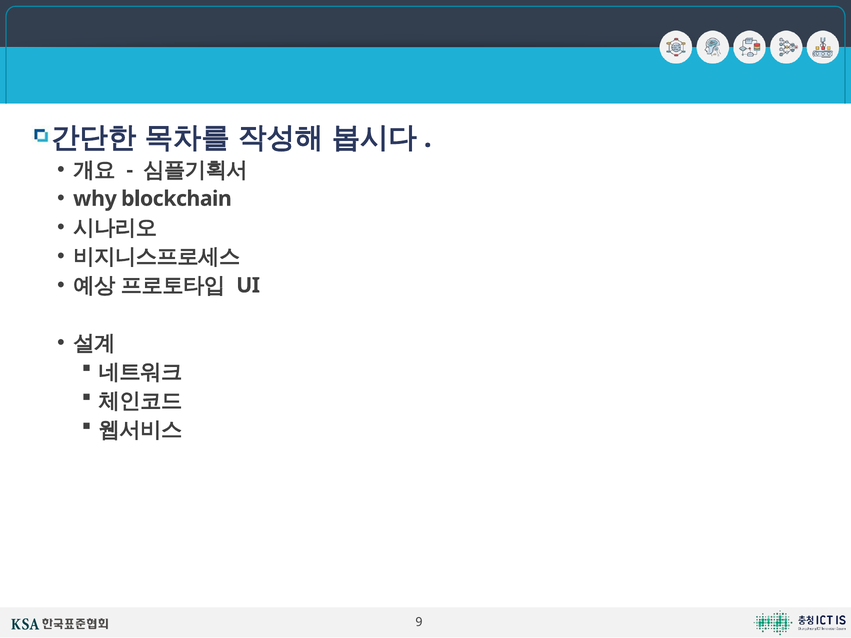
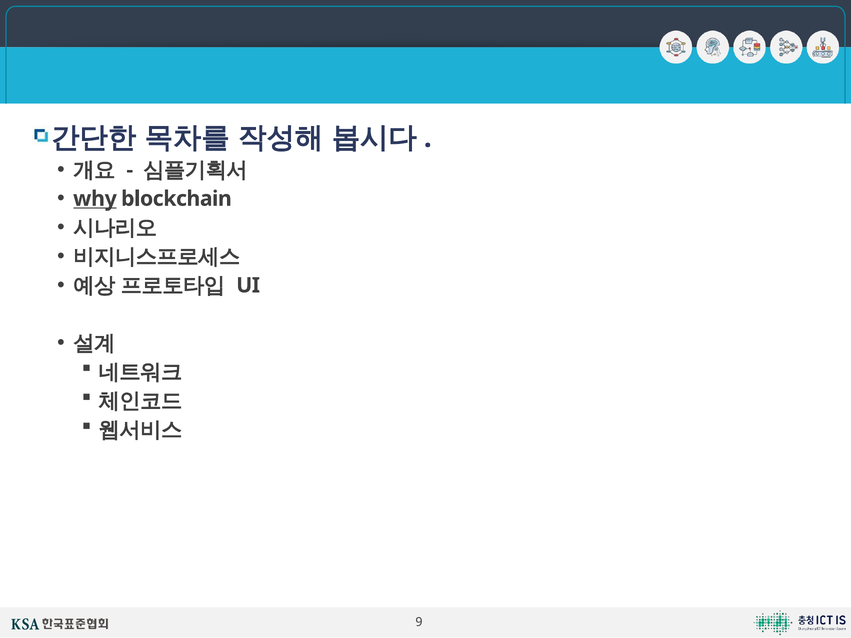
why underline: none -> present
